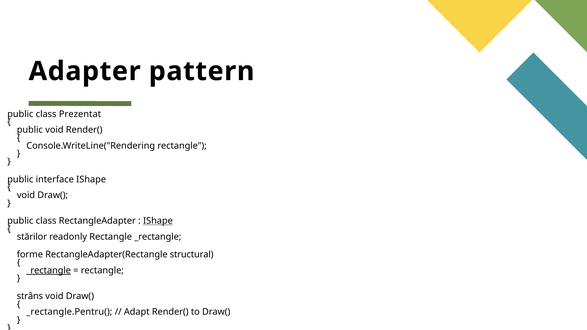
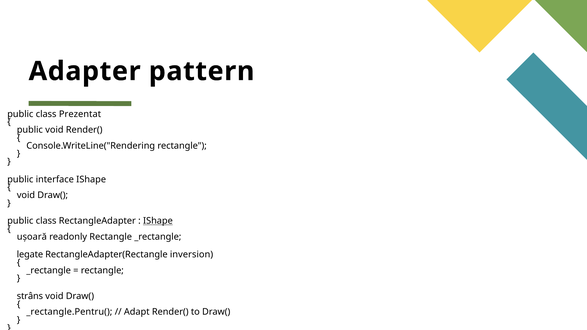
stărilor: stărilor -> ușoară
forme: forme -> legate
structural: structural -> inversion
_rectangle at (49, 271) underline: present -> none
